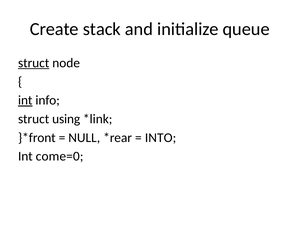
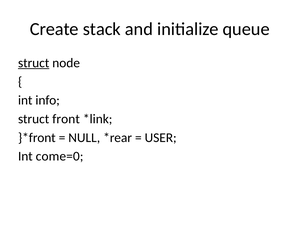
int at (25, 100) underline: present -> none
using: using -> front
INTO: INTO -> USER
